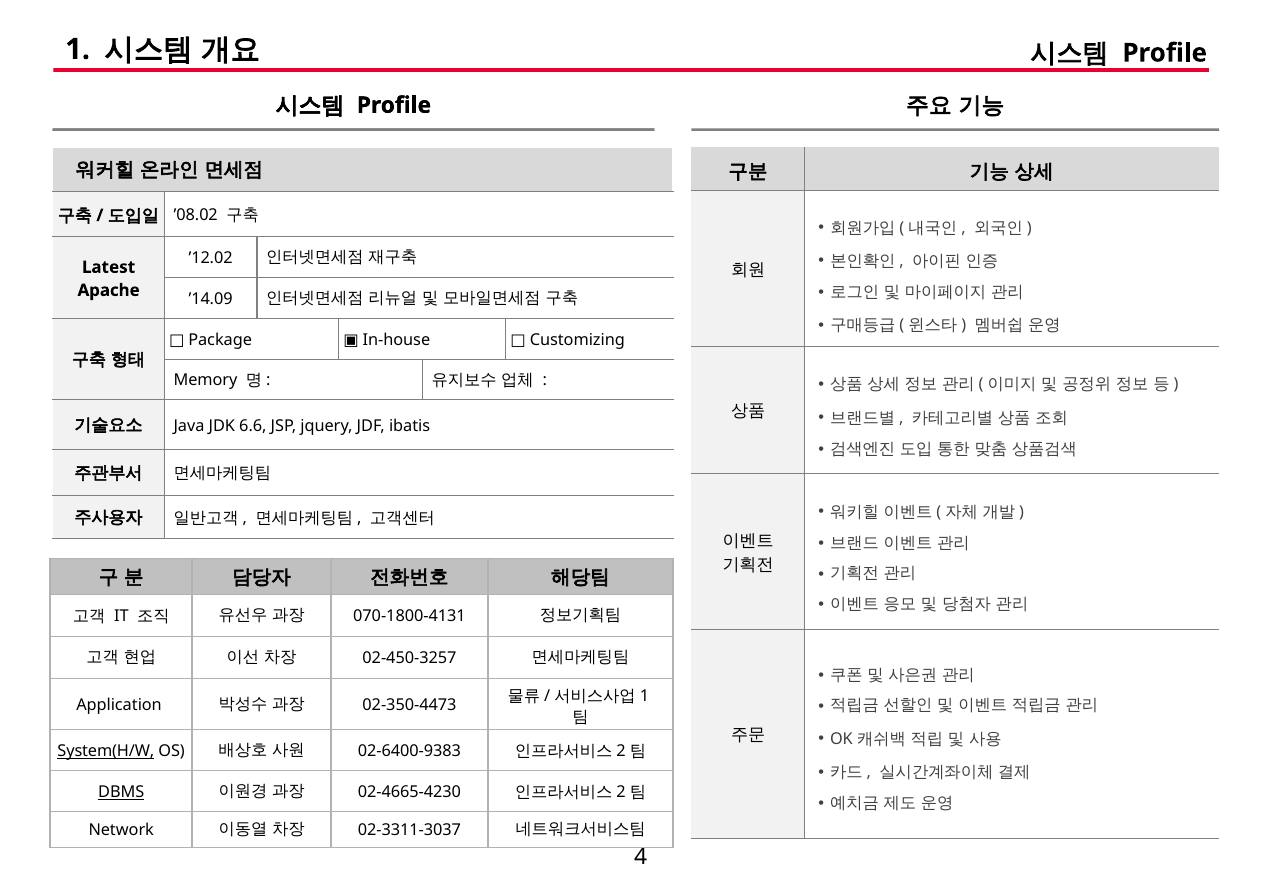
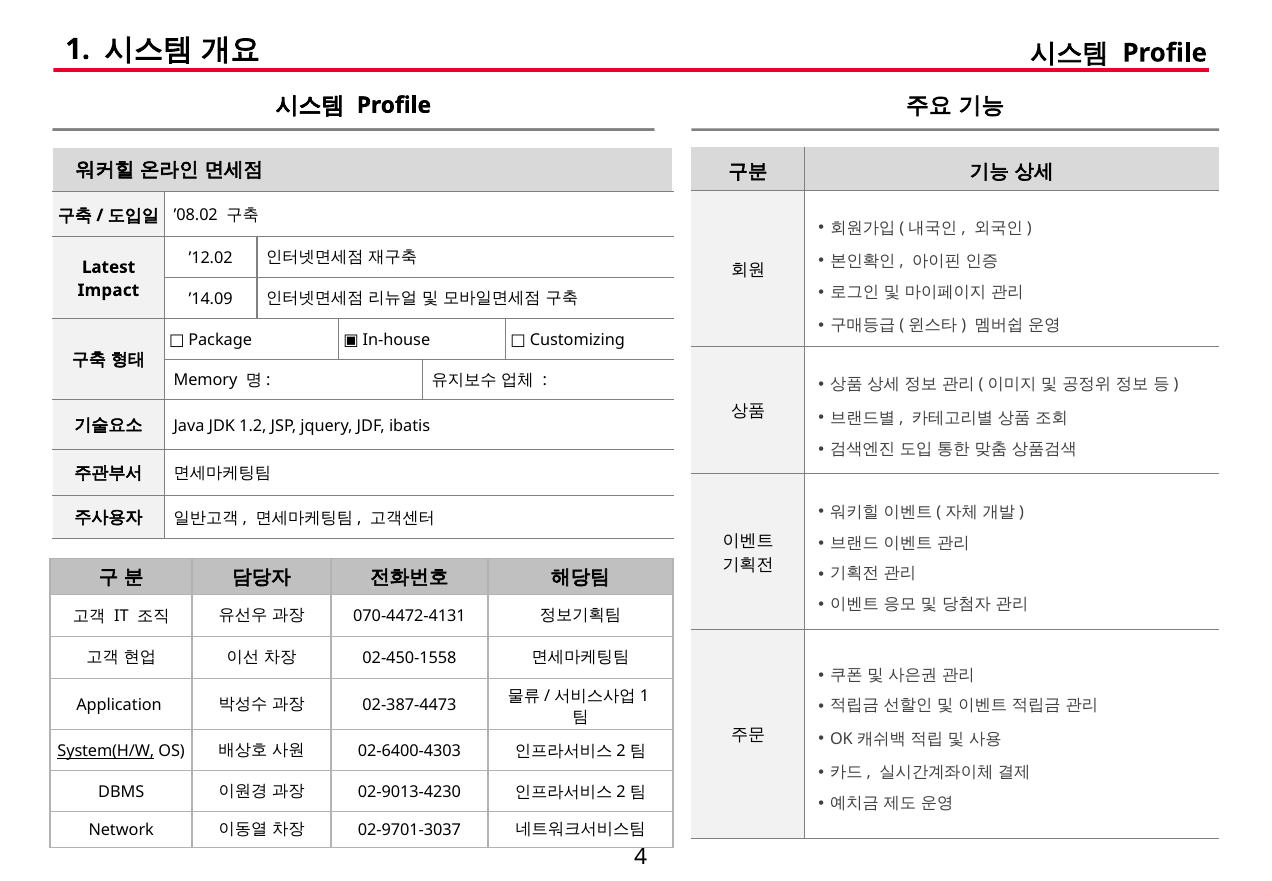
Apache: Apache -> Impact
6.6: 6.6 -> 1.2
070-1800-4131: 070-1800-4131 -> 070-4472-4131
02-450-3257: 02-450-3257 -> 02-450-1558
02-350-4473: 02-350-4473 -> 02-387-4473
02-6400-9383: 02-6400-9383 -> 02-6400-4303
DBMS underline: present -> none
02-4665-4230: 02-4665-4230 -> 02-9013-4230
02-3311-3037: 02-3311-3037 -> 02-9701-3037
